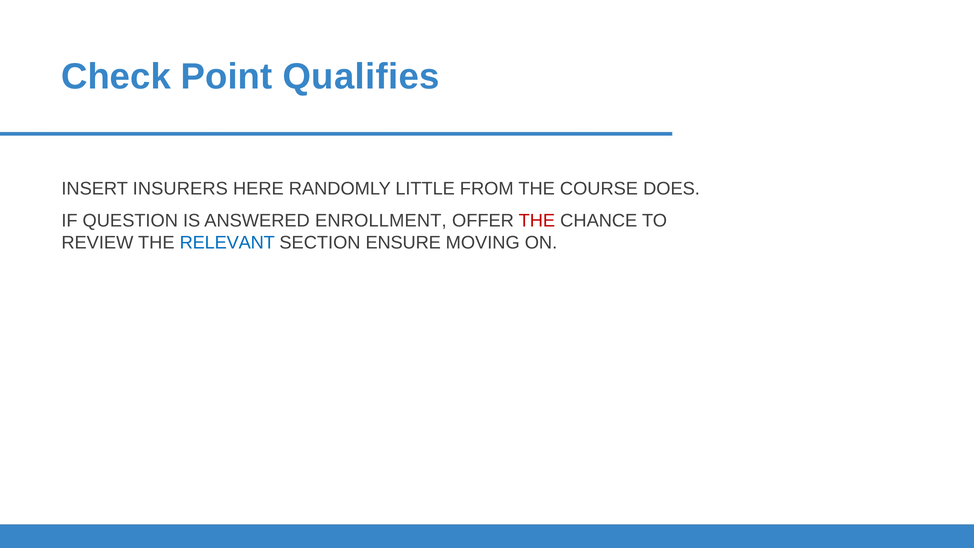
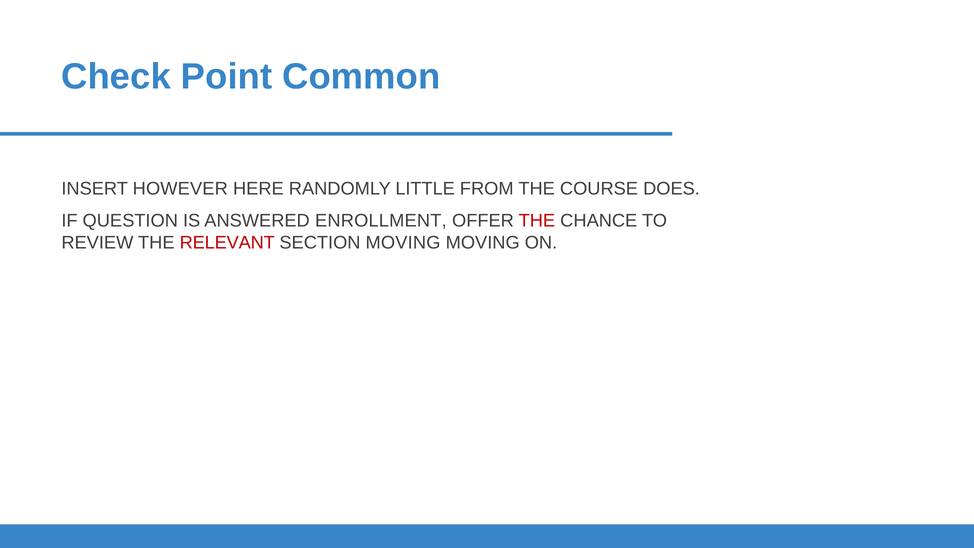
Qualifies: Qualifies -> Common
INSURERS: INSURERS -> HOWEVER
RELEVANT colour: blue -> red
SECTION ENSURE: ENSURE -> MOVING
